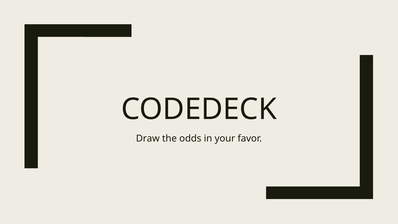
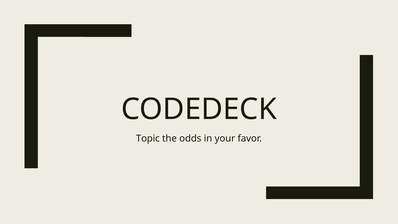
Draw: Draw -> Topic
